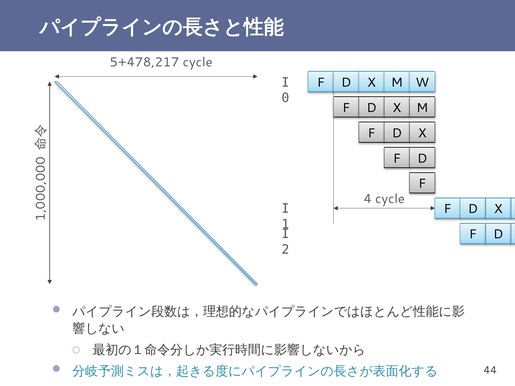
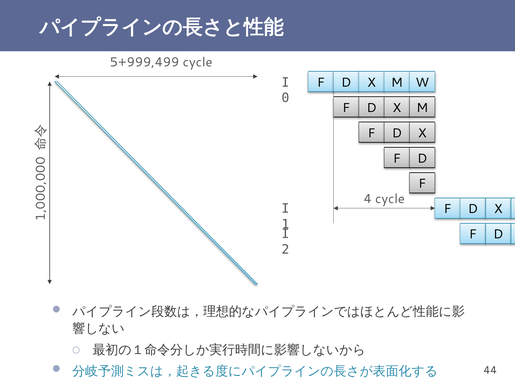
5+478,217: 5+478,217 -> 5+999,499
